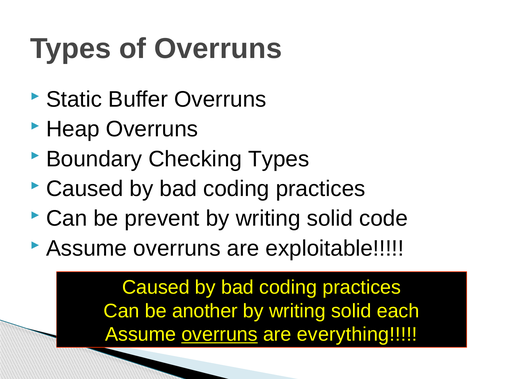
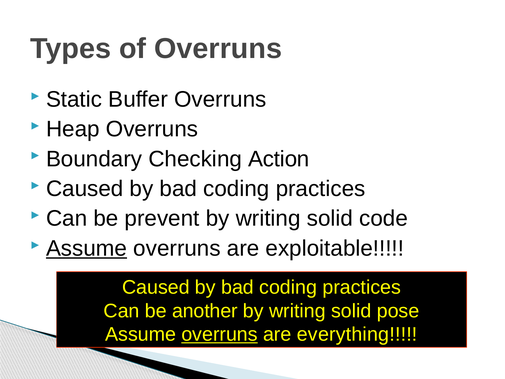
Checking Types: Types -> Action
Assume at (87, 248) underline: none -> present
each: each -> pose
